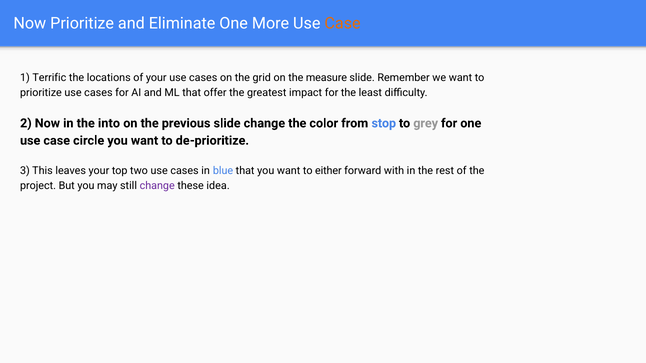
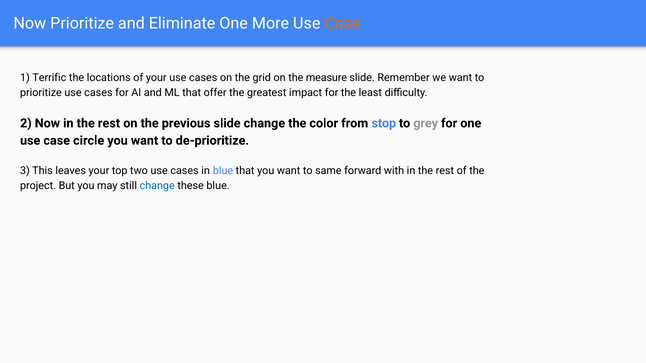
Now in the into: into -> rest
either: either -> same
change at (157, 186) colour: purple -> blue
these idea: idea -> blue
